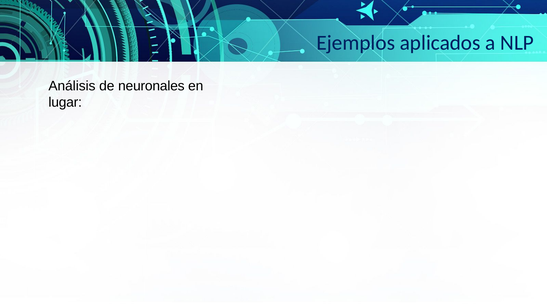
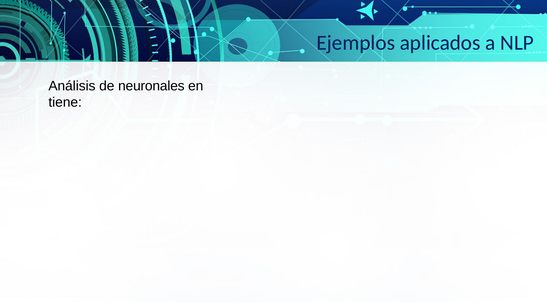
lugar: lugar -> tiene
